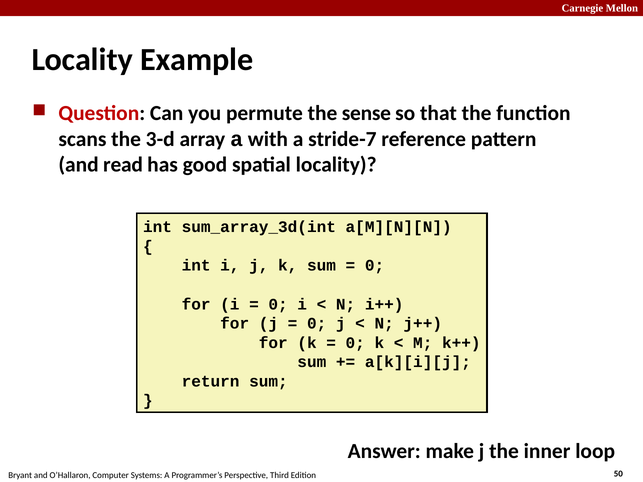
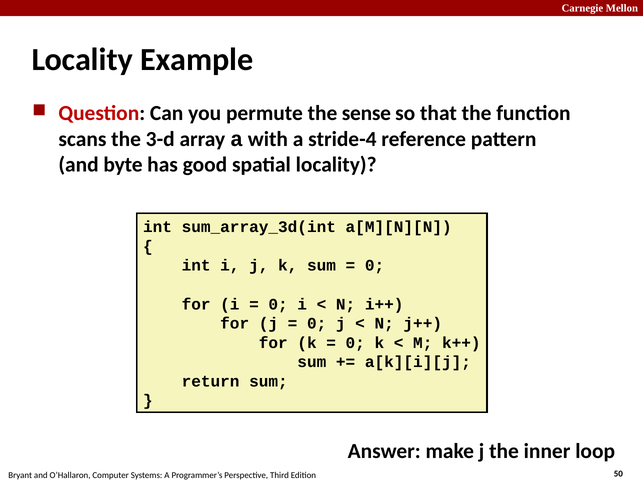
stride-7: stride-7 -> stride-4
read: read -> byte
